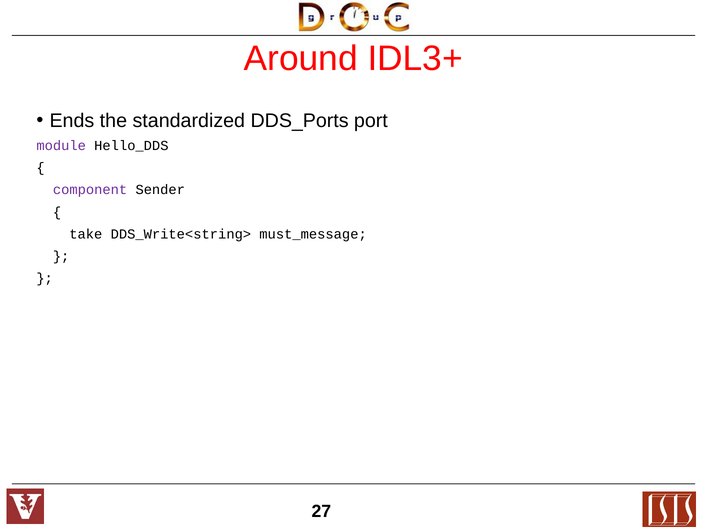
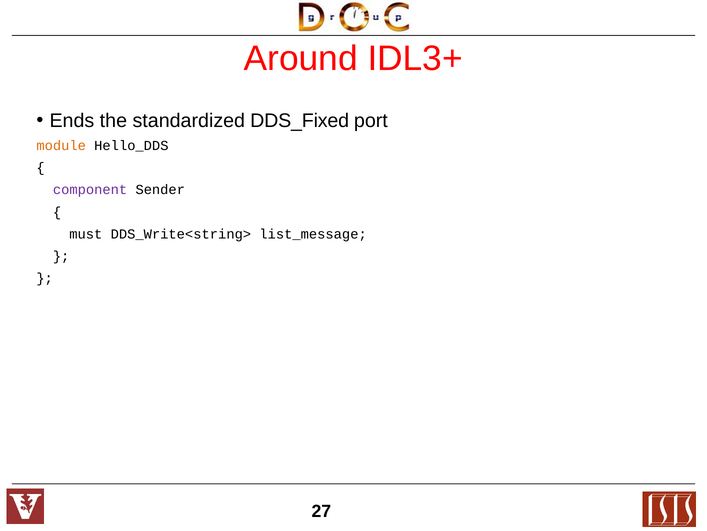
DDS_Ports: DDS_Ports -> DDS_Fixed
module colour: purple -> orange
take: take -> must
must_message: must_message -> list_message
